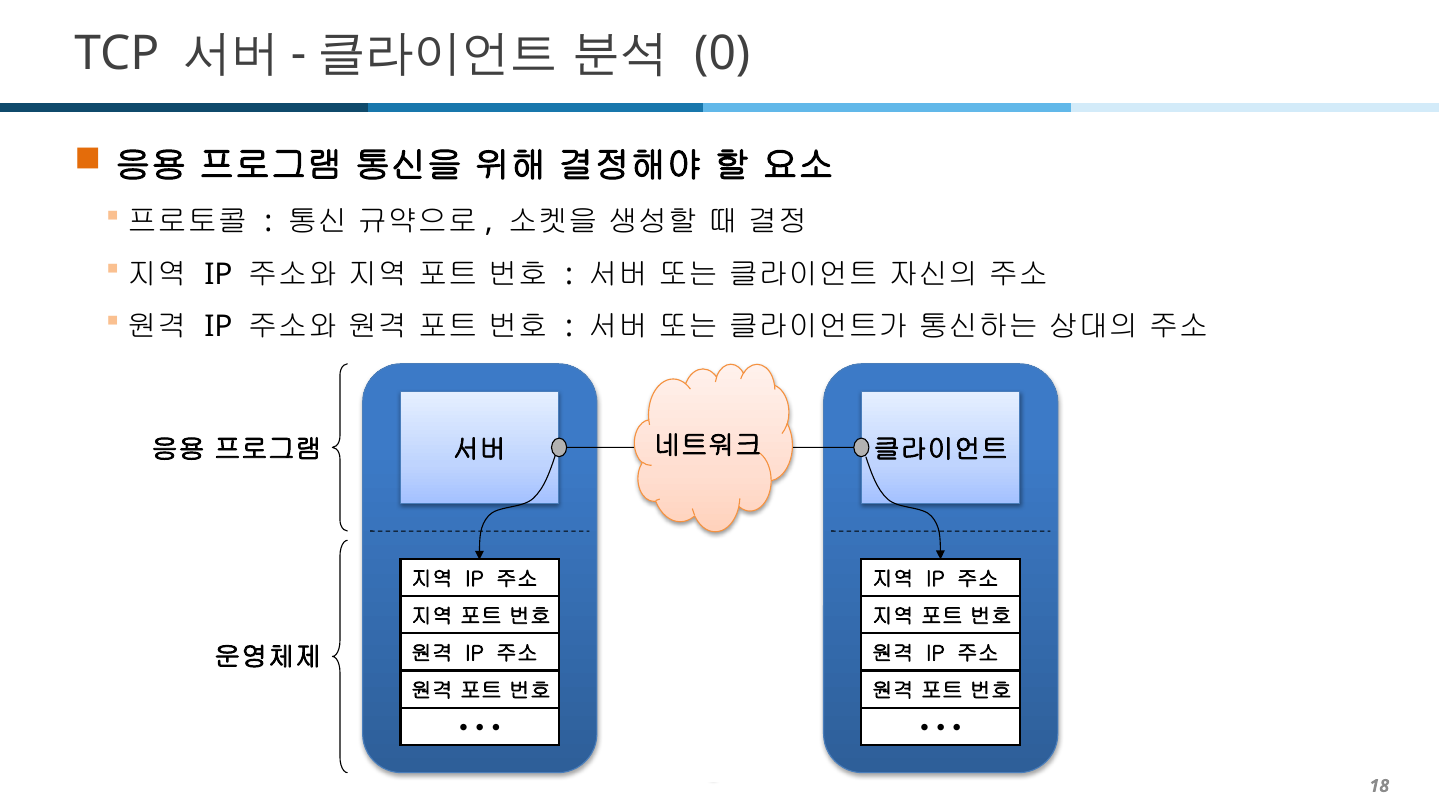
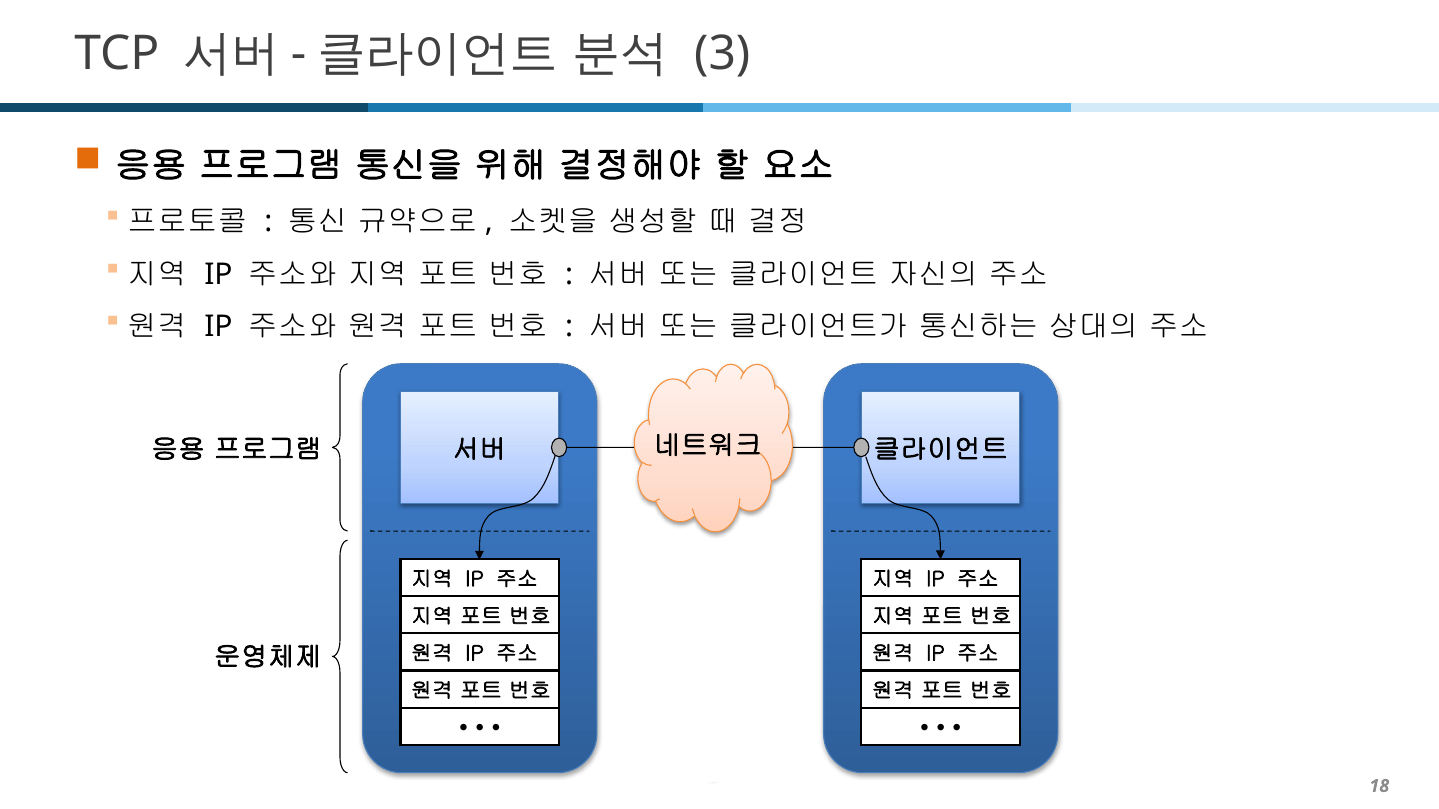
0: 0 -> 3
